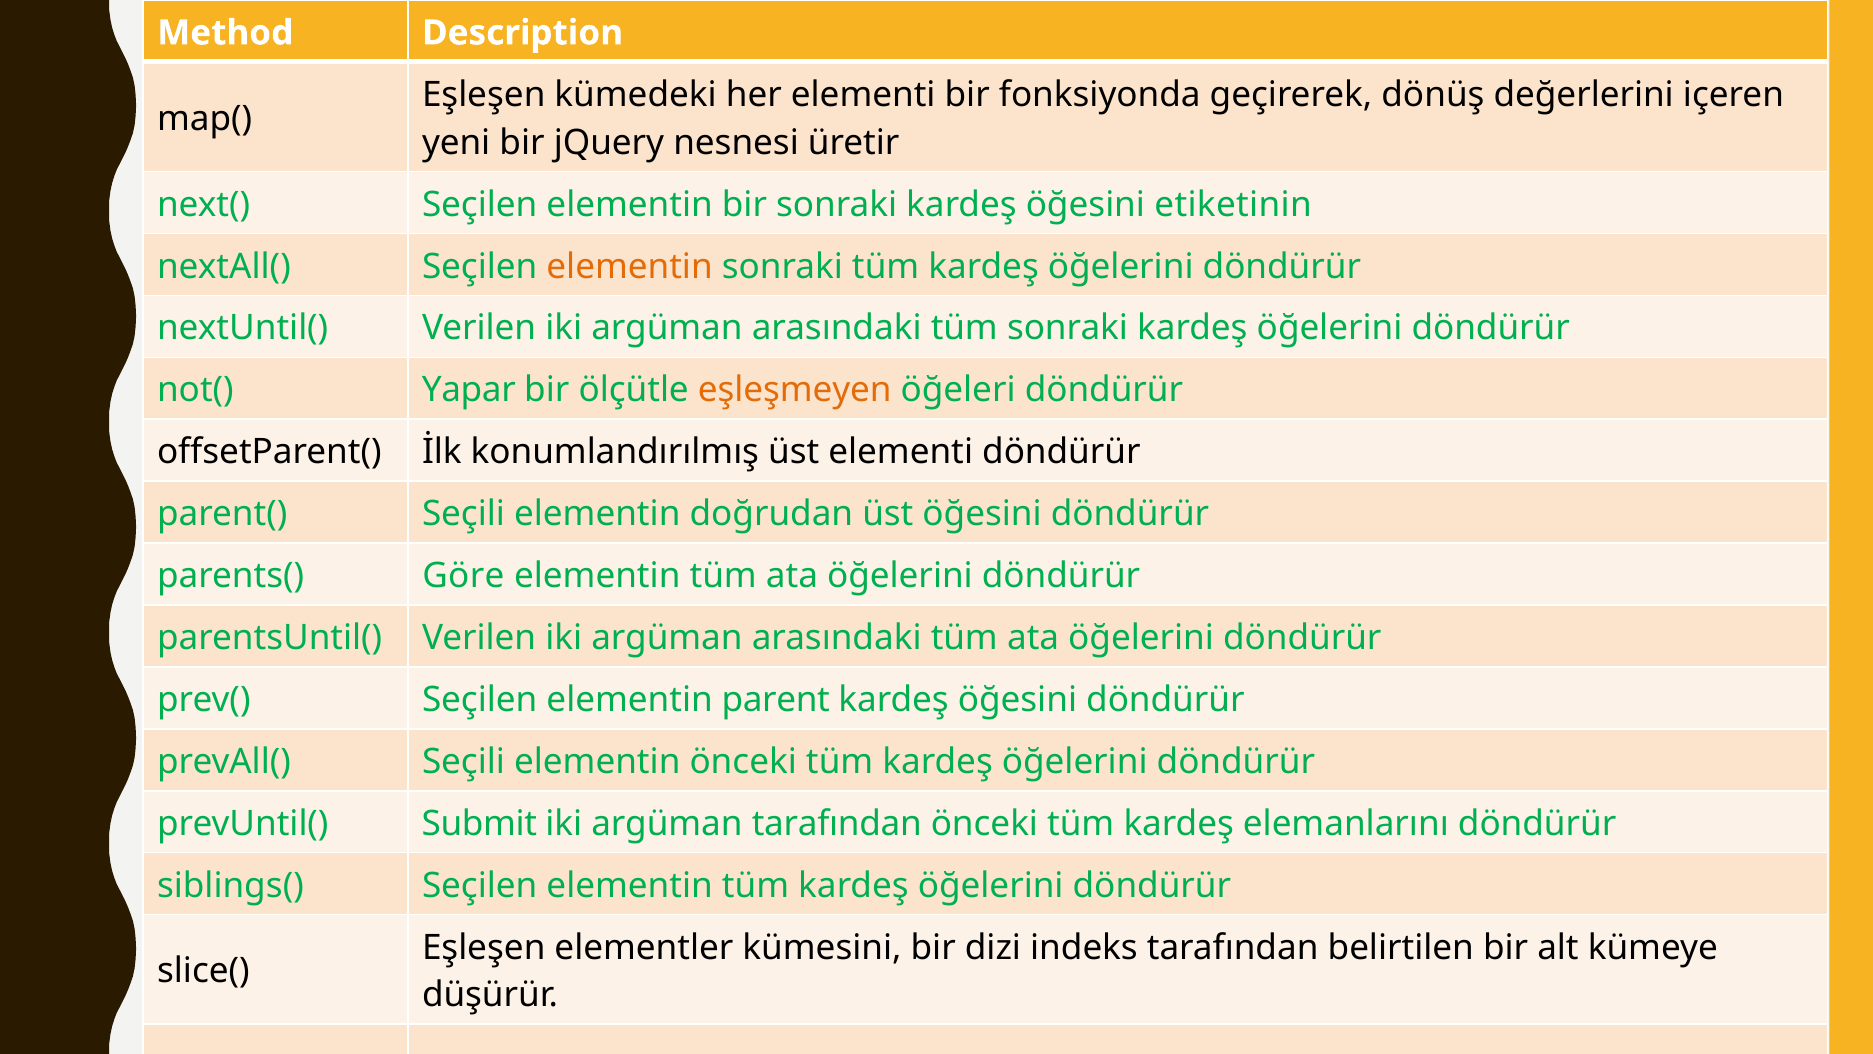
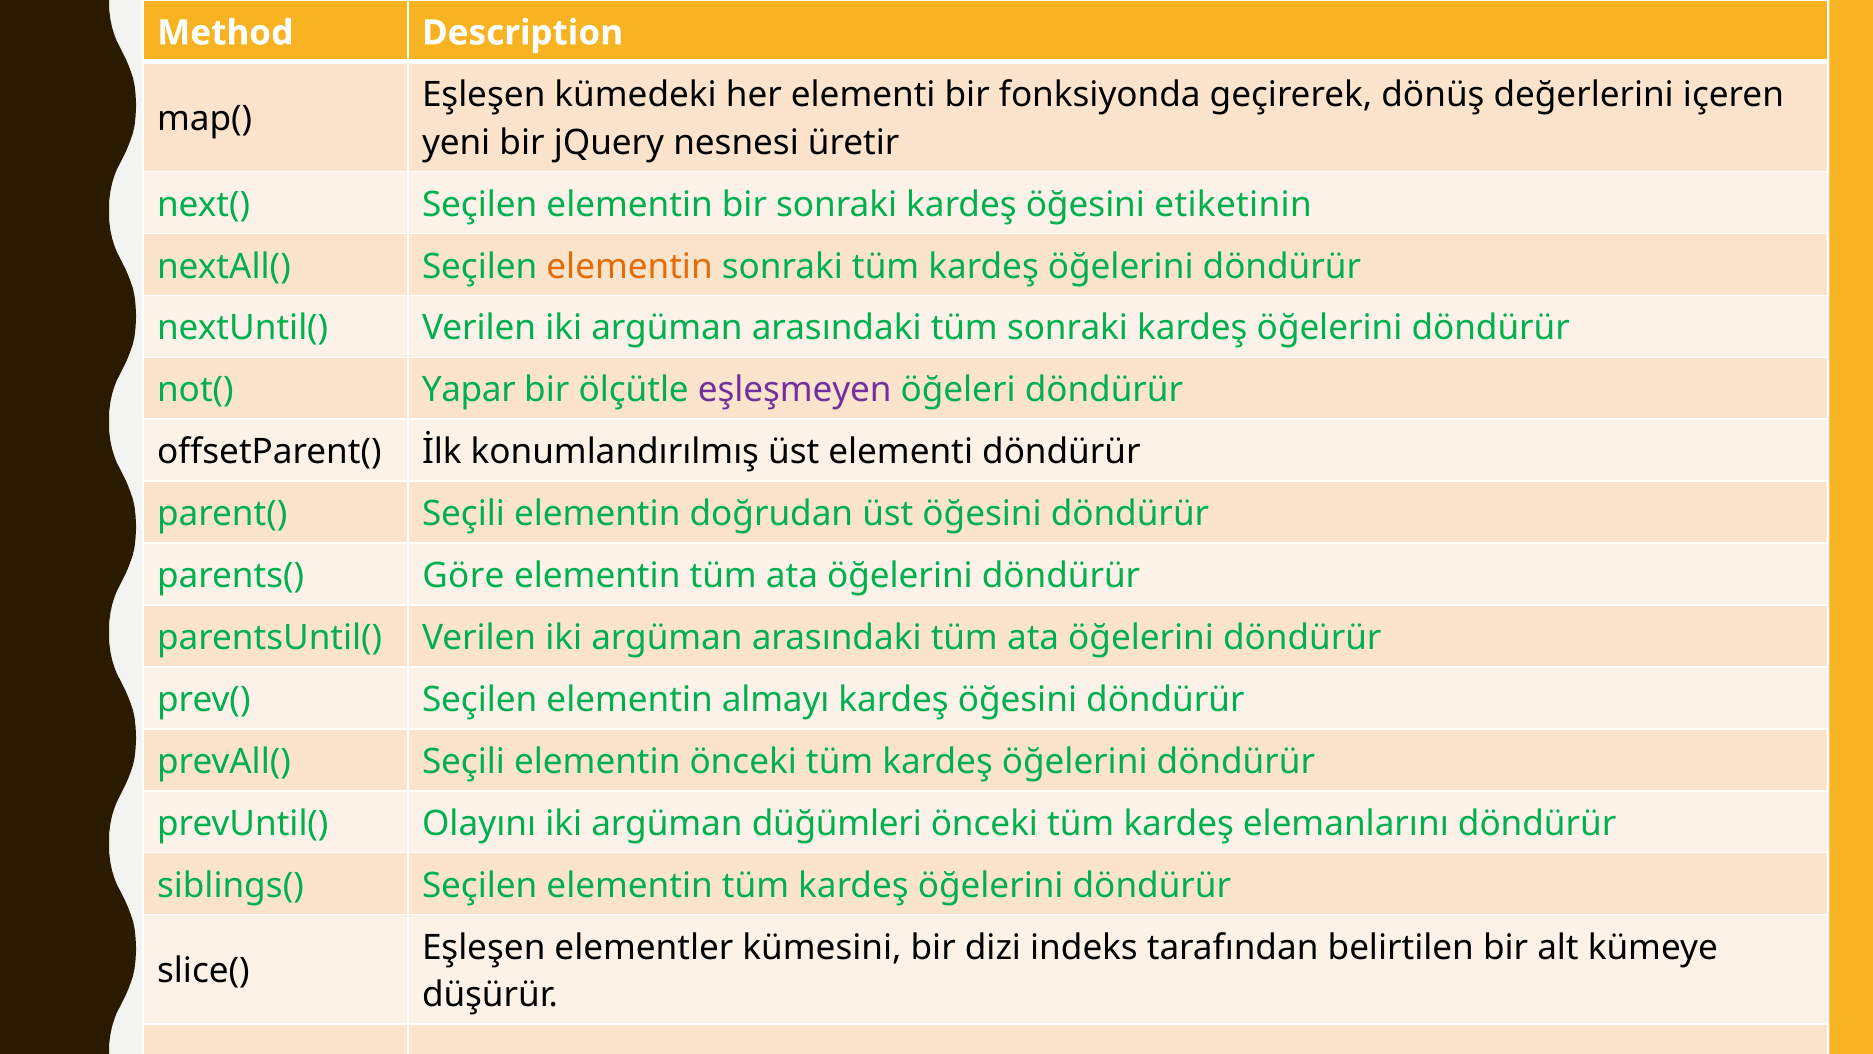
eşleşmeyen colour: orange -> purple
parent: parent -> almayı
Submit: Submit -> Olayını
argüman tarafından: tarafından -> düğümleri
